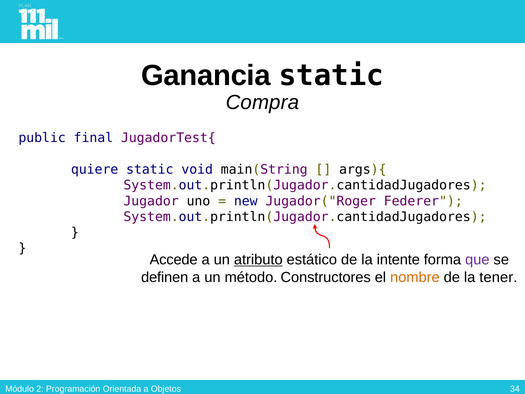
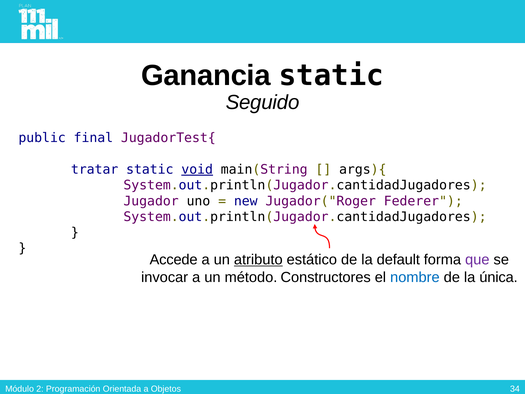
Compra: Compra -> Seguido
quiere: quiere -> tratar
void underline: none -> present
intente: intente -> default
definen: definen -> invocar
nombre colour: orange -> blue
tener: tener -> única
